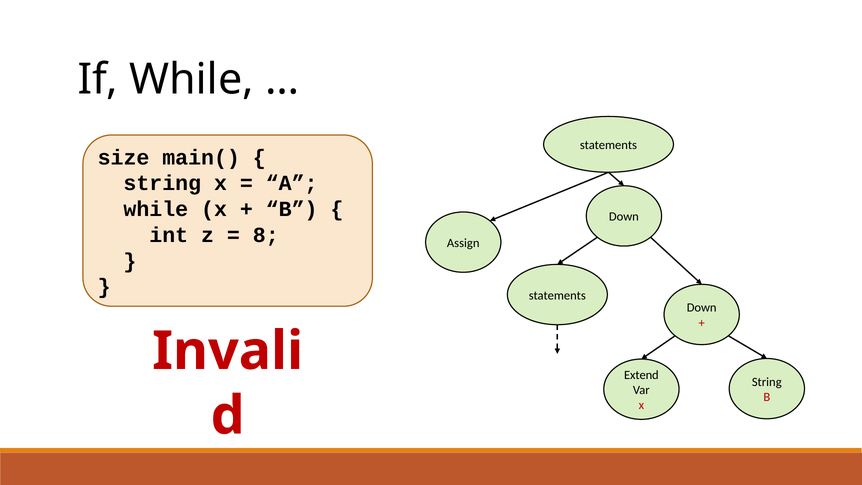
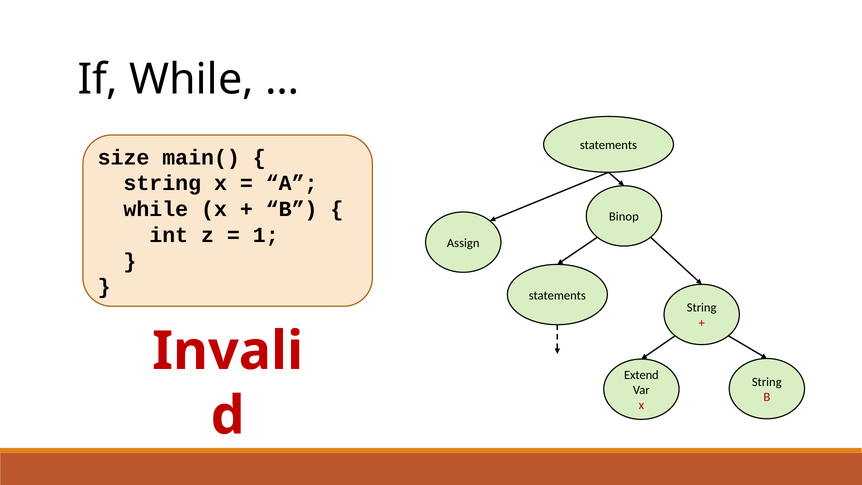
Down at (624, 217): Down -> Binop
8: 8 -> 1
Down at (702, 308): Down -> String
